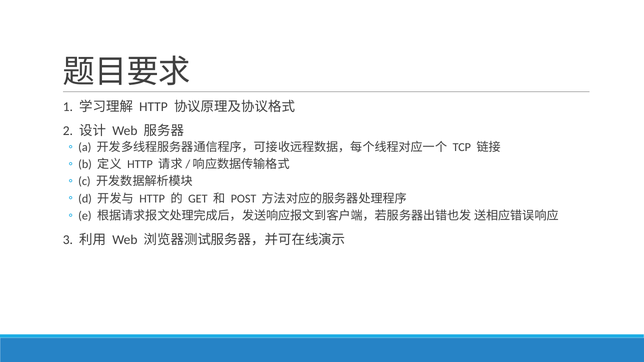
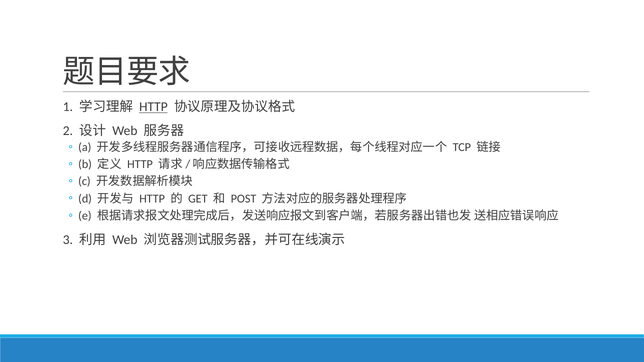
HTTP at (153, 107) underline: none -> present
